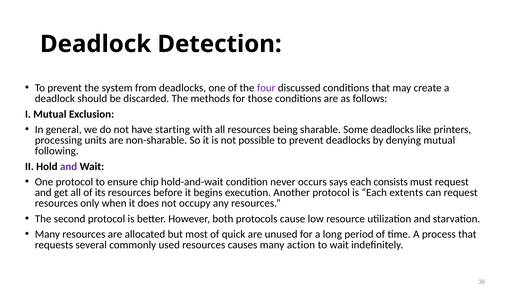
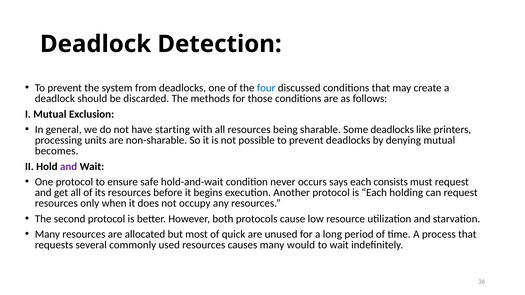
four colour: purple -> blue
following: following -> becomes
chip: chip -> safe
extents: extents -> holding
action: action -> would
